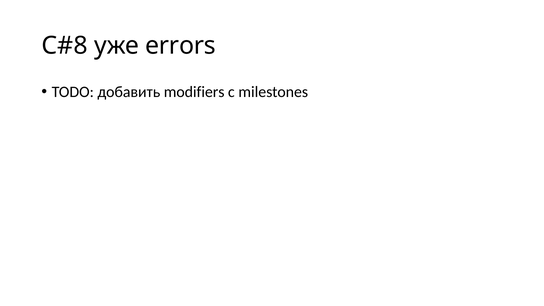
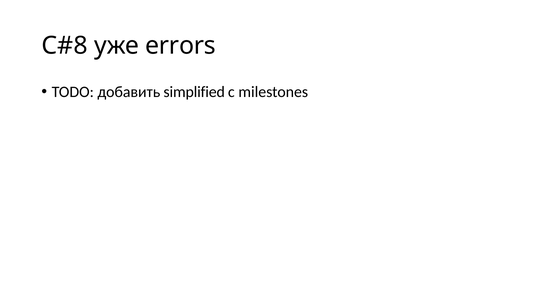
modifiers: modifiers -> simplified
